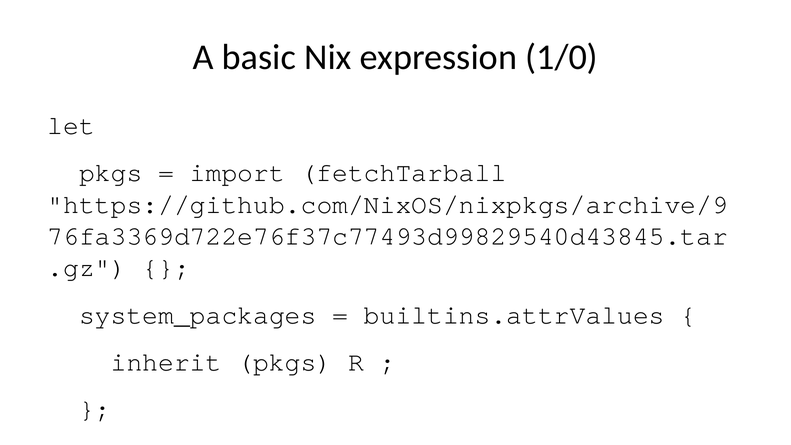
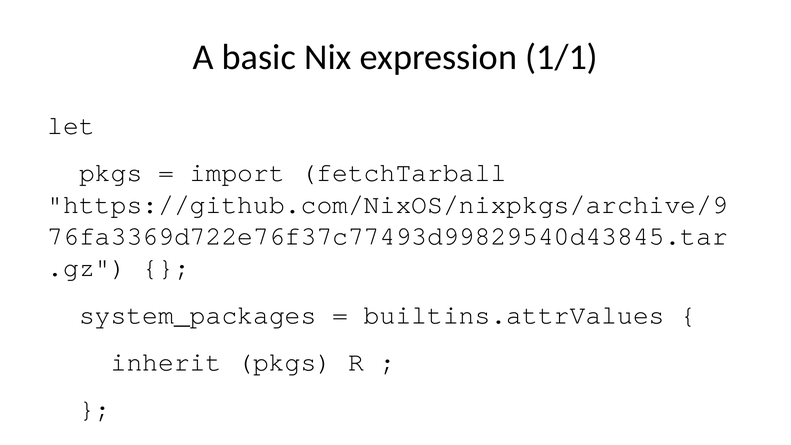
1/0: 1/0 -> 1/1
